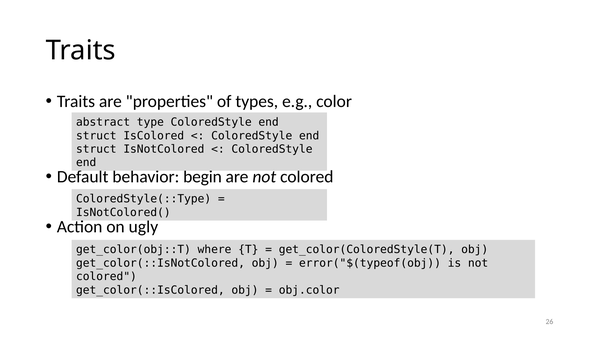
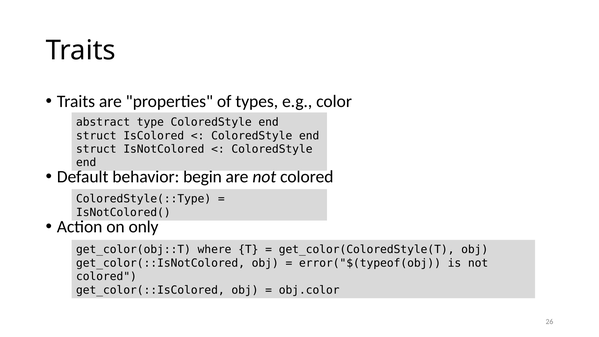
ugly: ugly -> only
